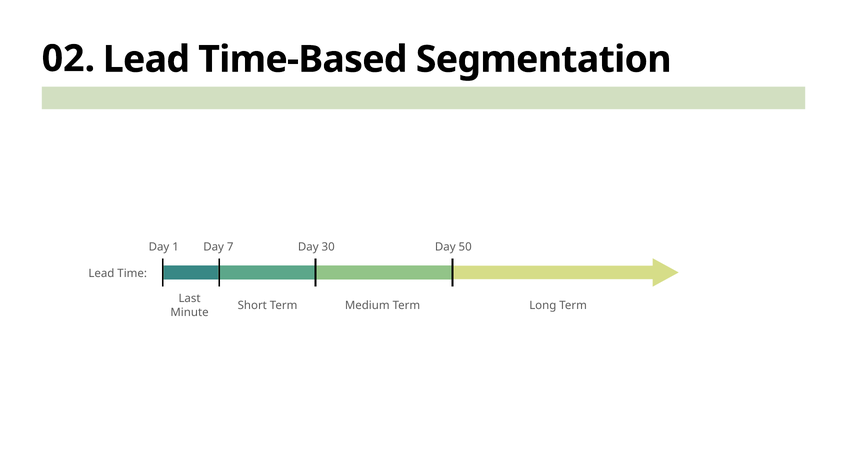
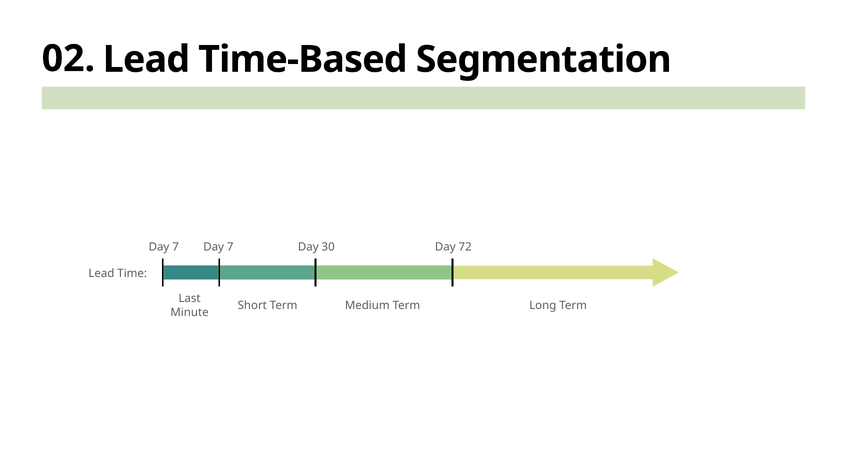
1 at (176, 247): 1 -> 7
50: 50 -> 72
